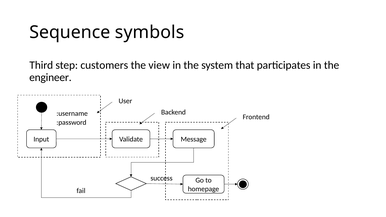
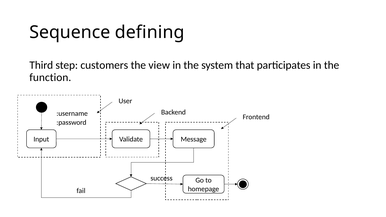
symbols: symbols -> defining
engineer: engineer -> function
